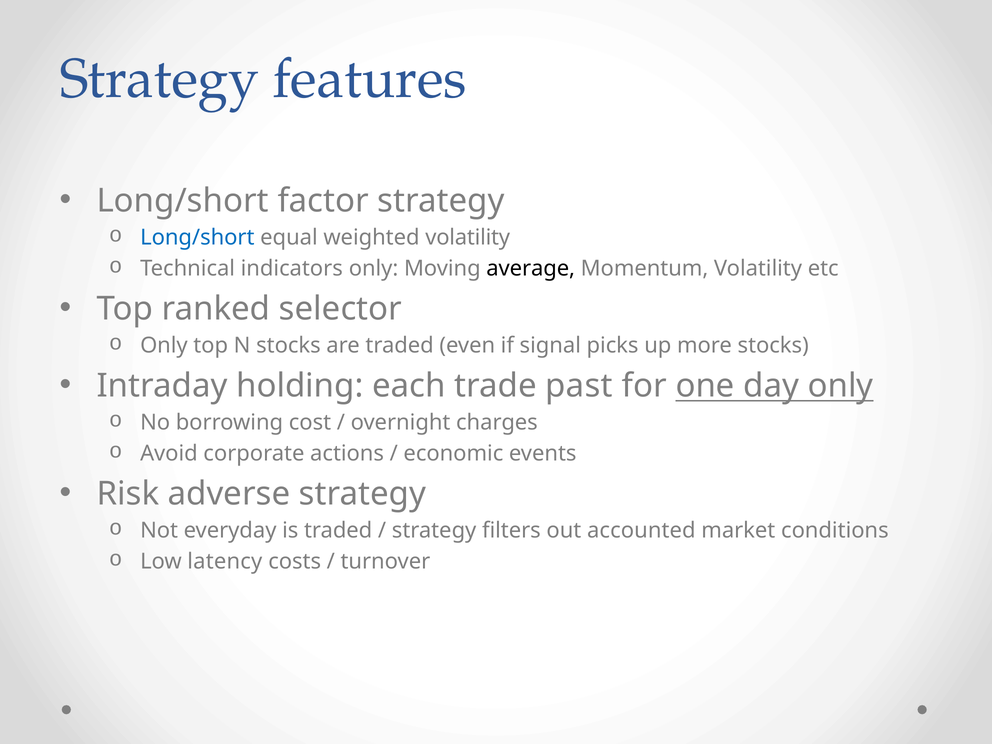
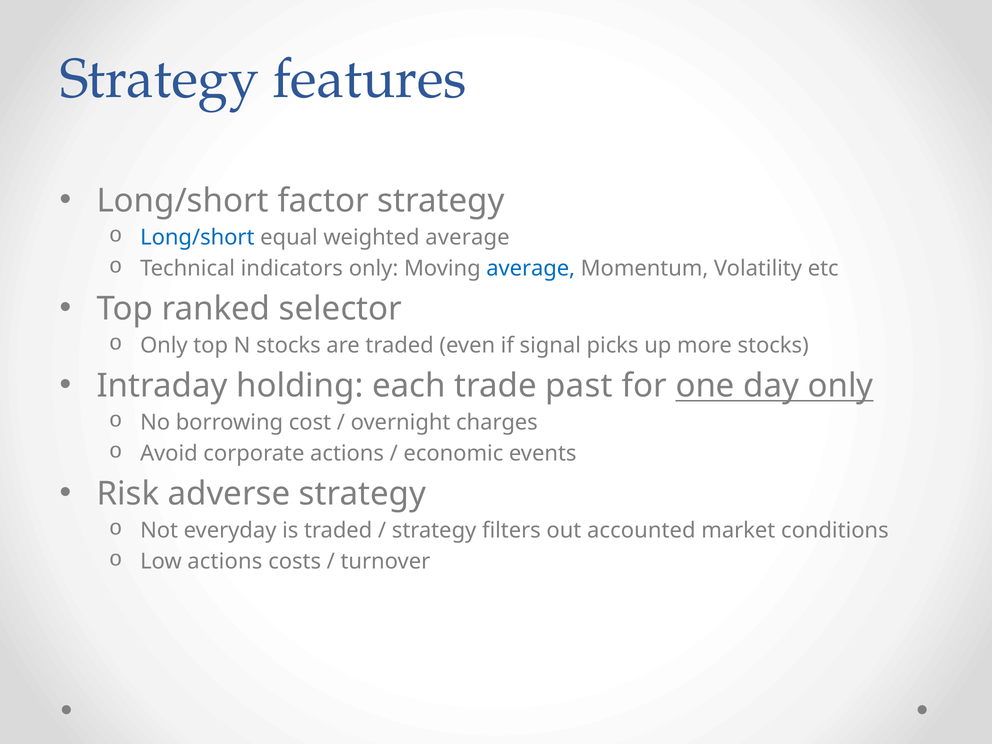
weighted volatility: volatility -> average
average at (531, 268) colour: black -> blue
Low latency: latency -> actions
